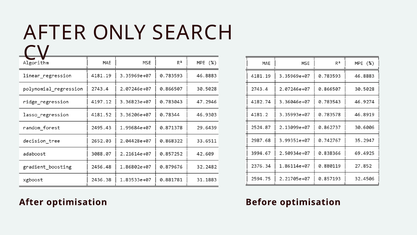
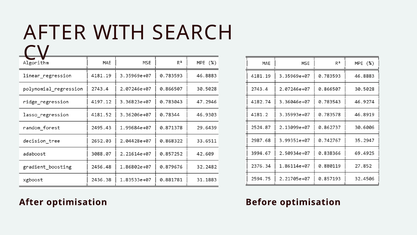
ONLY: ONLY -> WITH
